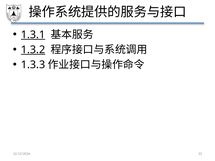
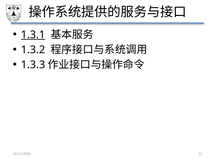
1.3.2 underline: present -> none
